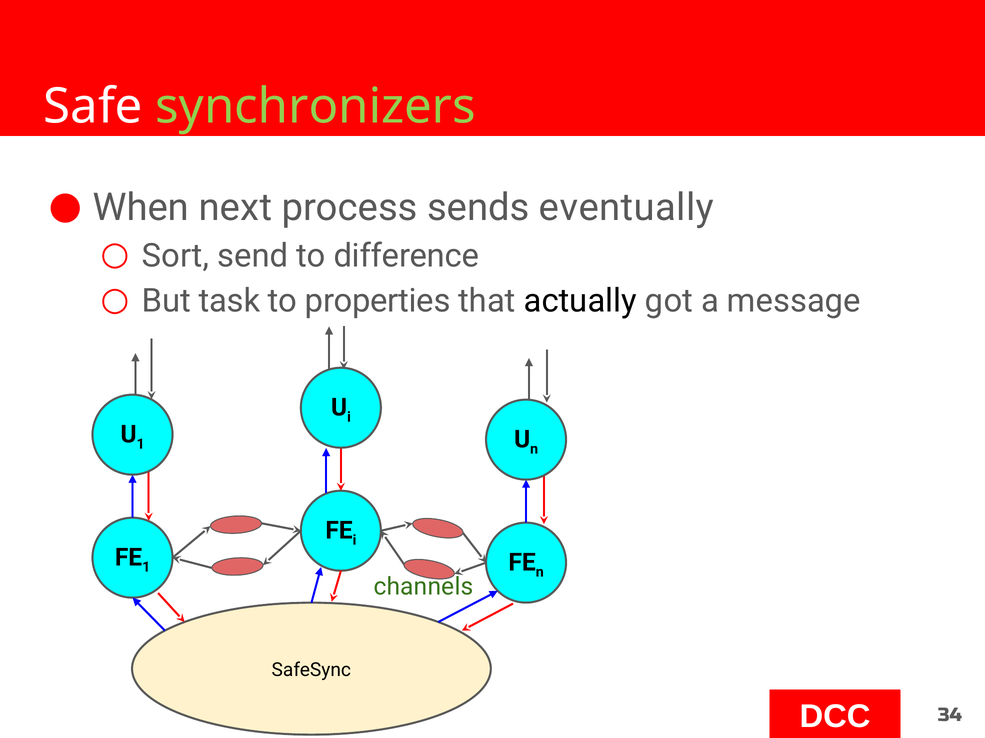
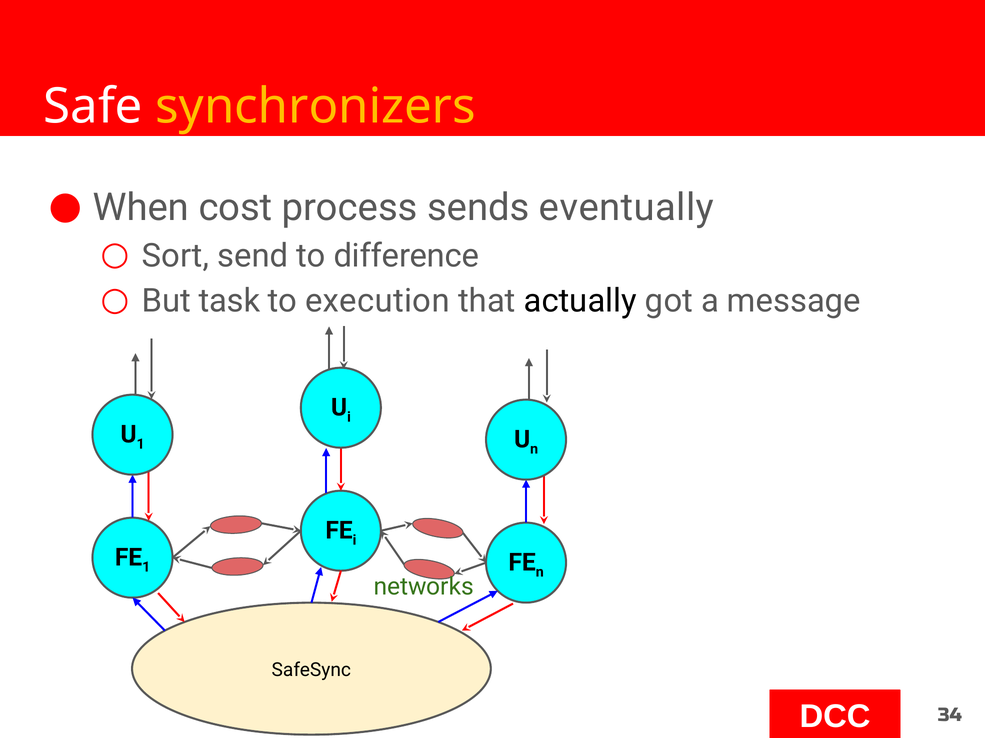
synchronizers colour: light green -> yellow
next: next -> cost
properties: properties -> execution
channels: channels -> networks
